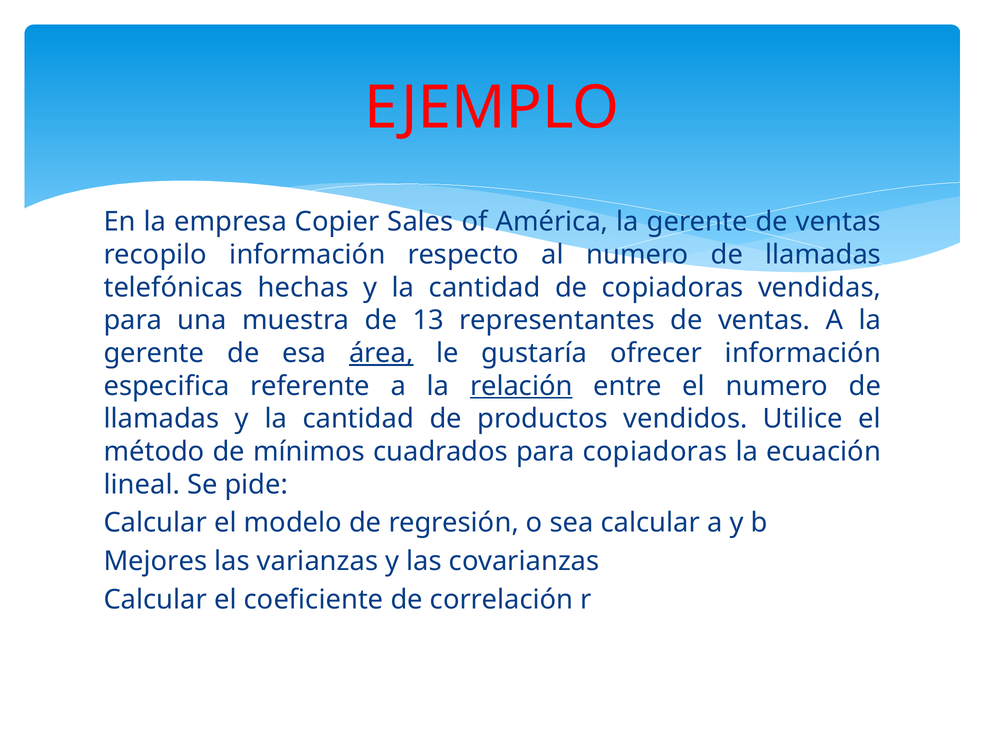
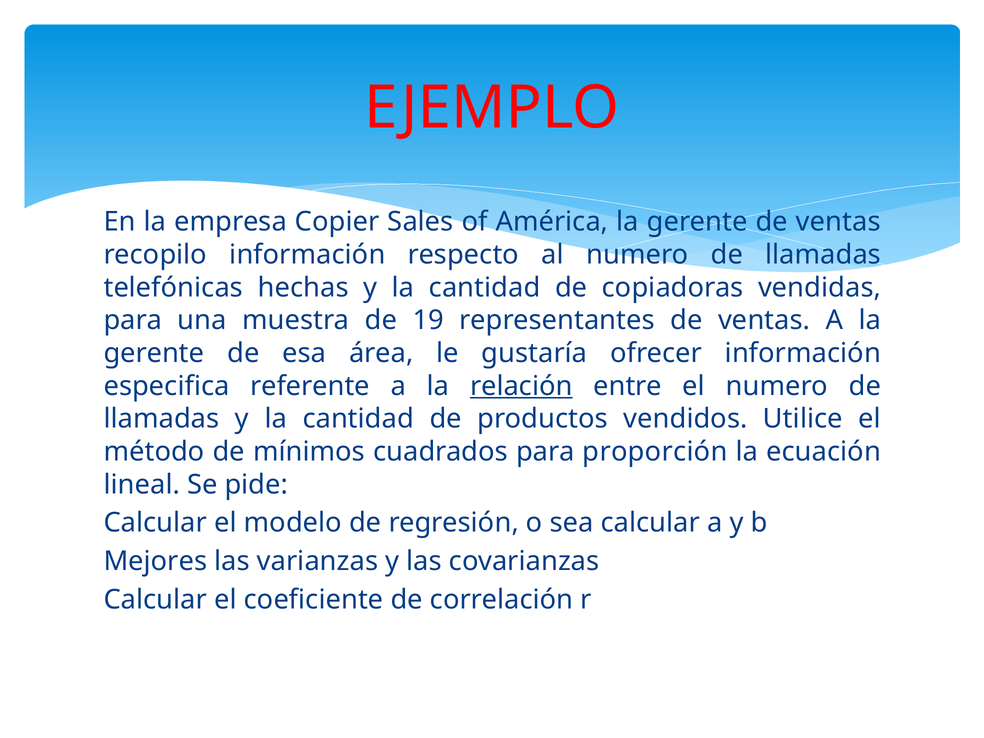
13: 13 -> 19
área underline: present -> none
para copiadoras: copiadoras -> proporción
